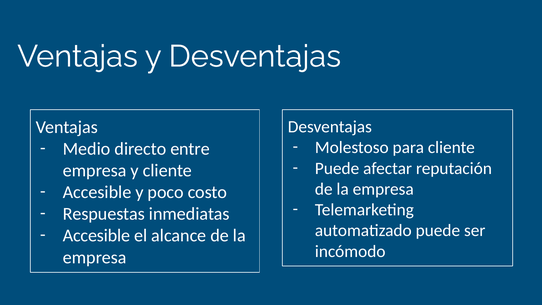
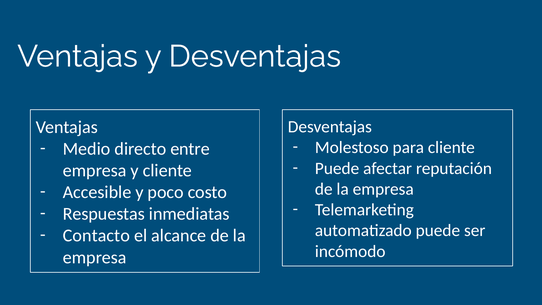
Accesible at (97, 236): Accesible -> Contacto
